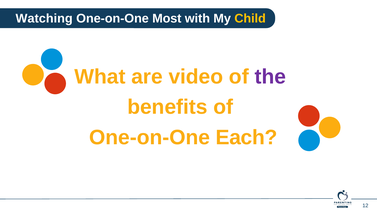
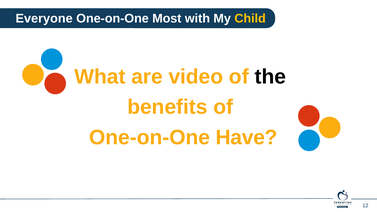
Watching: Watching -> Everyone
the colour: purple -> black
Each: Each -> Have
